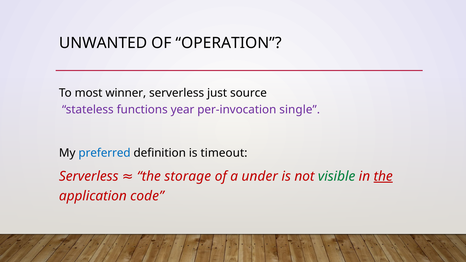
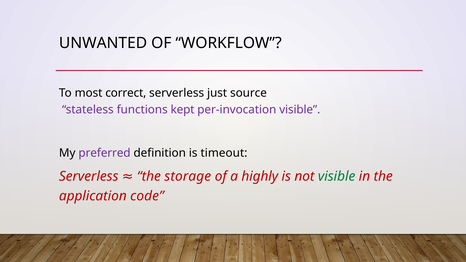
OPERATION: OPERATION -> WORKFLOW
winner: winner -> correct
year: year -> kept
per-invocation single: single -> visible
preferred colour: blue -> purple
under: under -> highly
the at (383, 176) underline: present -> none
